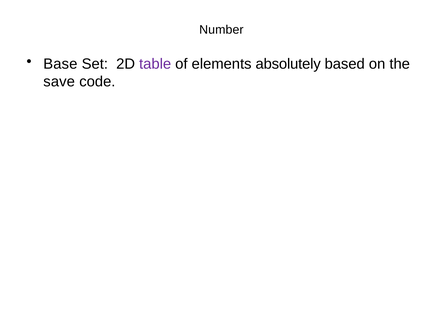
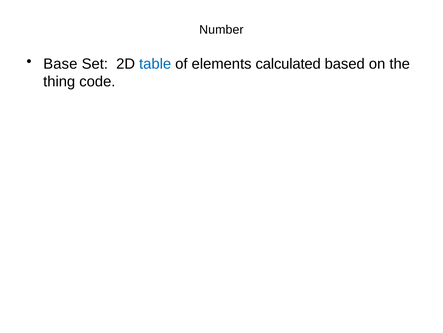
table colour: purple -> blue
absolutely: absolutely -> calculated
save: save -> thing
